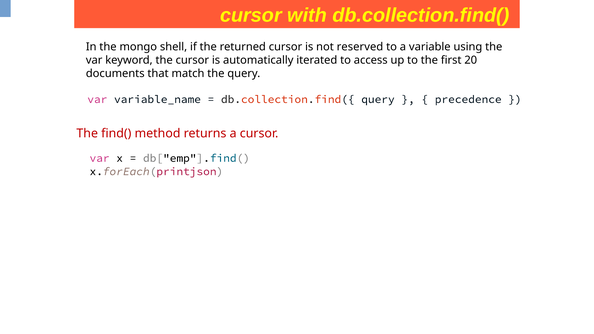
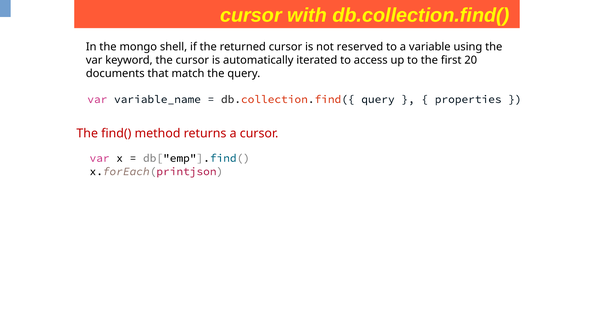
precedence: precedence -> properties
